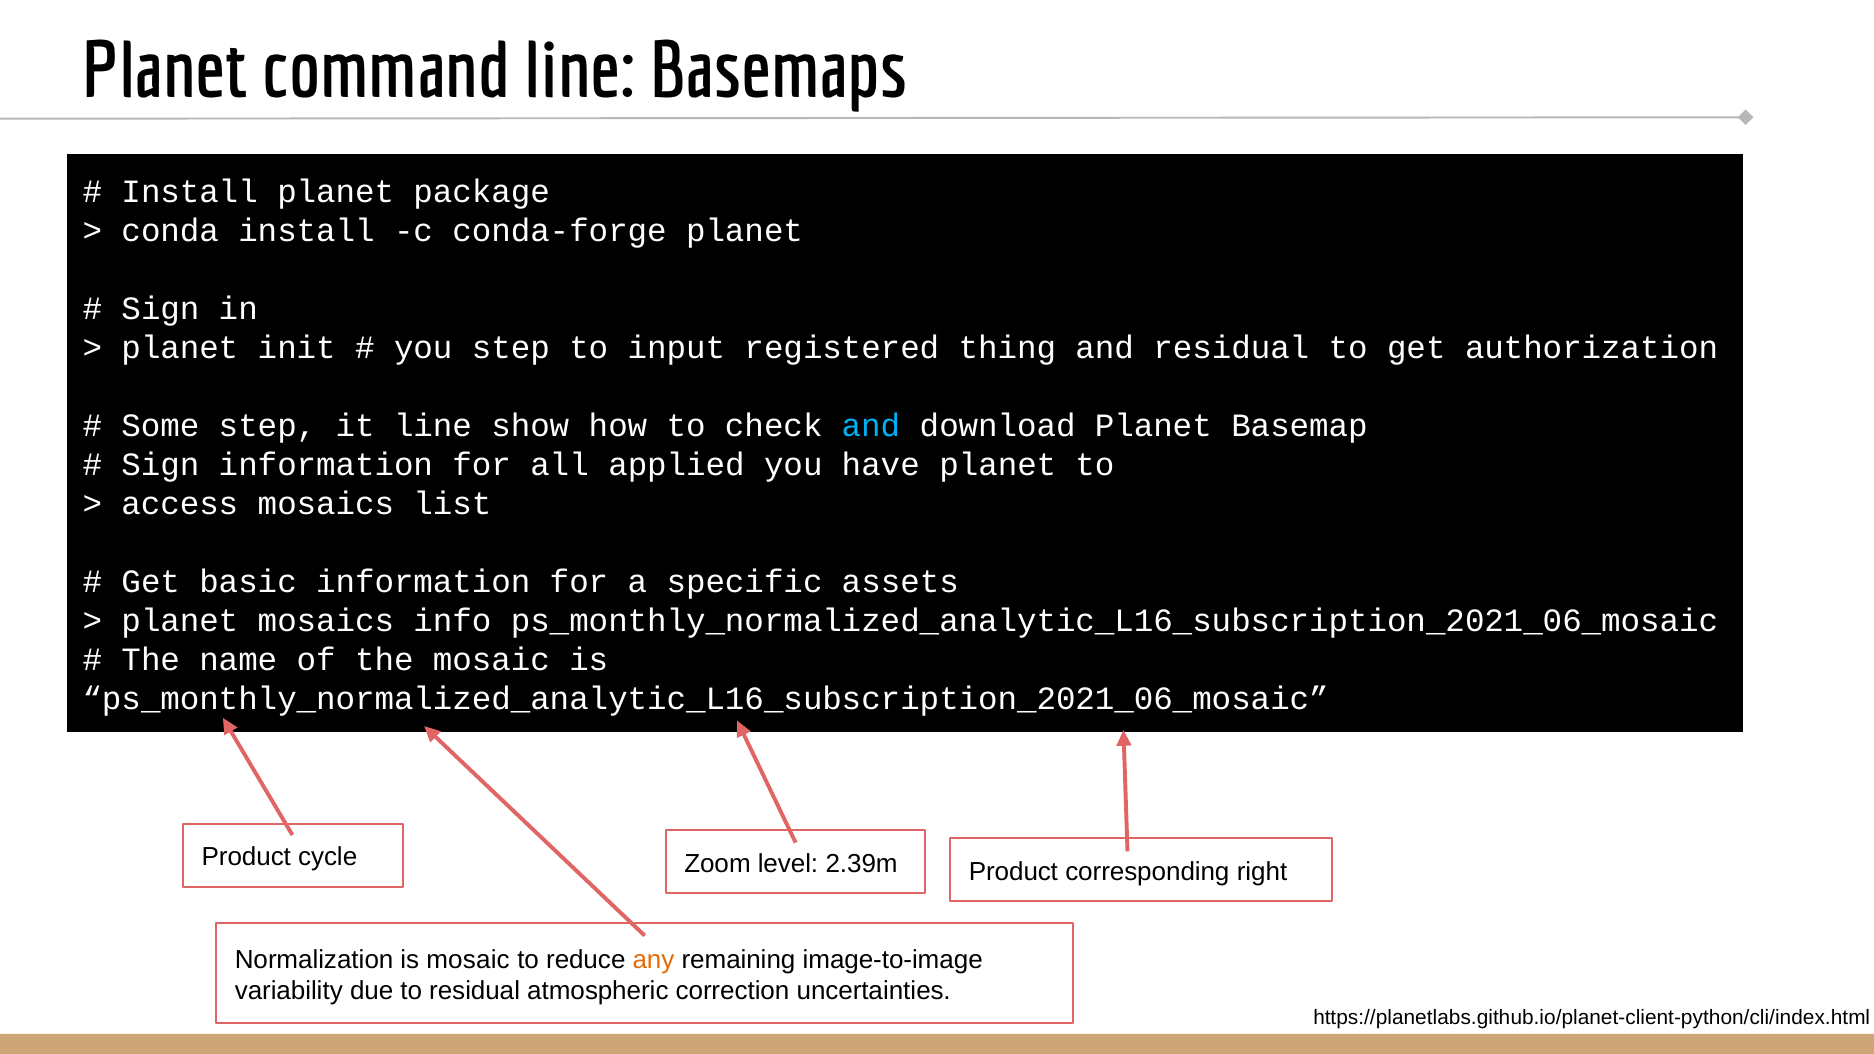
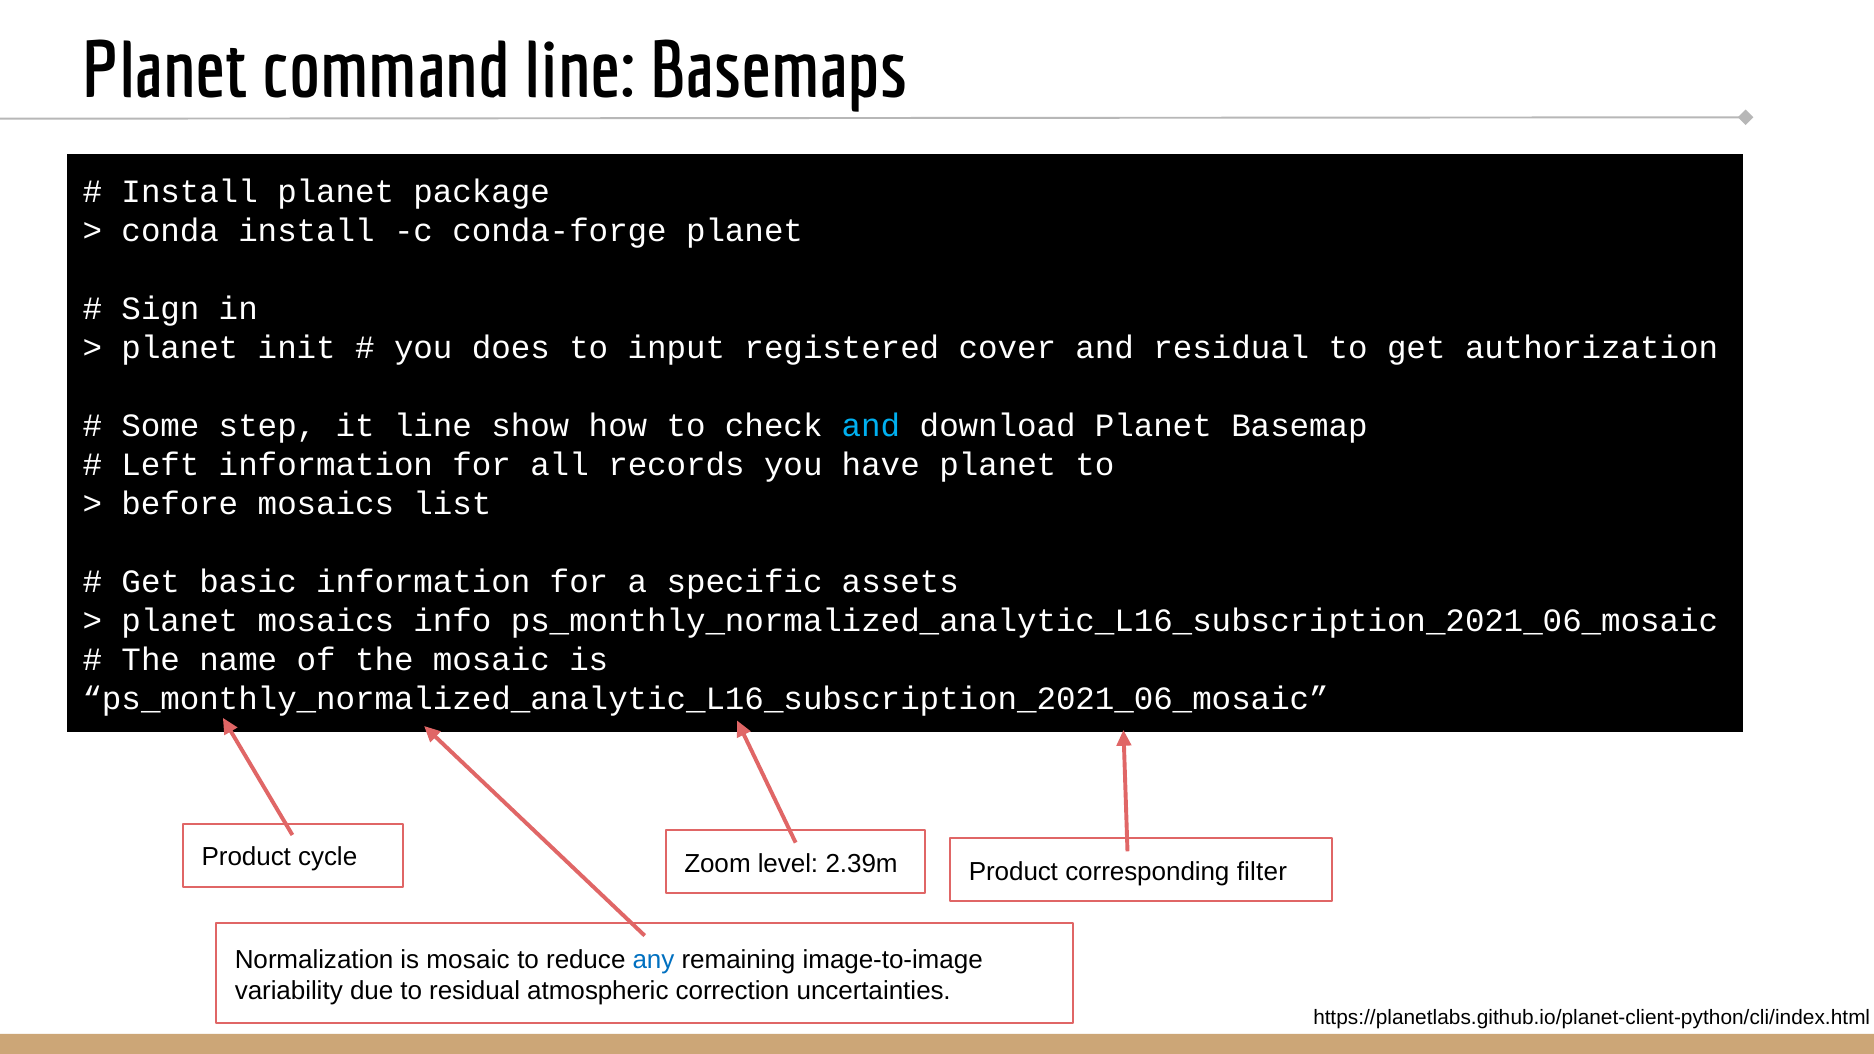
you step: step -> does
thing: thing -> cover
Sign at (160, 465): Sign -> Left
applied: applied -> records
access: access -> before
right: right -> filter
any colour: orange -> blue
